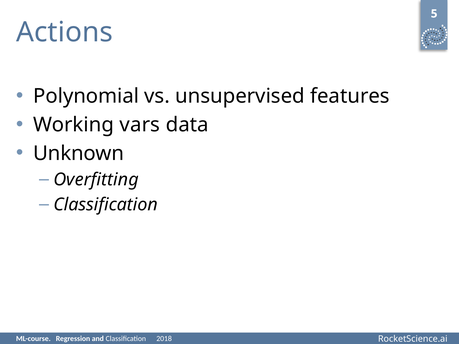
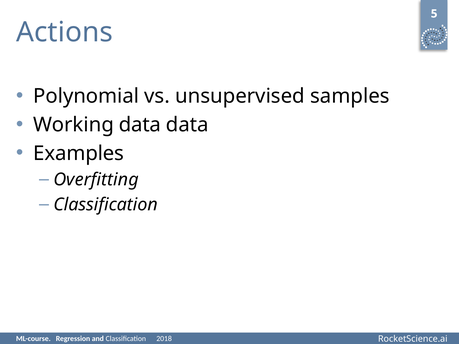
features: features -> samples
Working vars: vars -> data
Unknown: Unknown -> Examples
